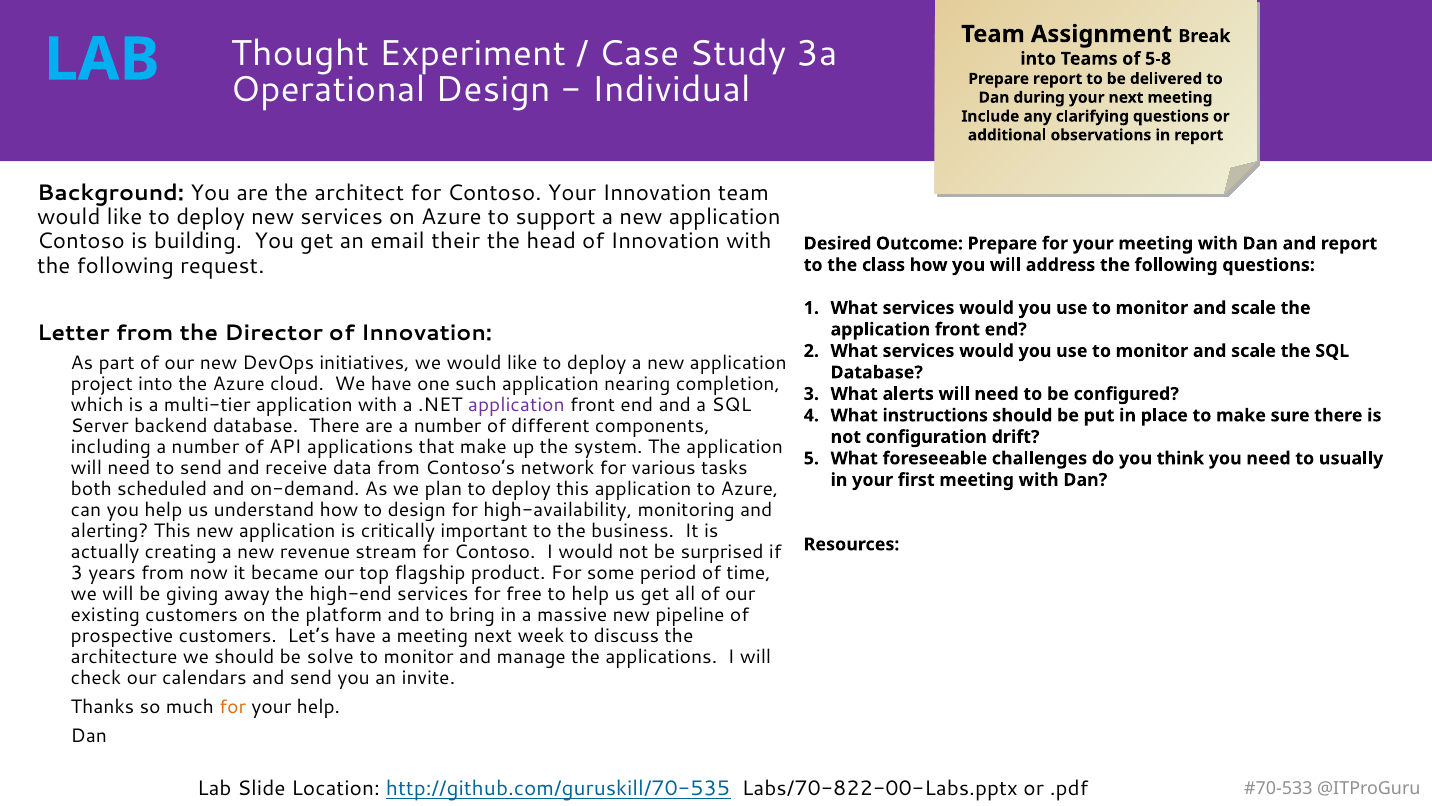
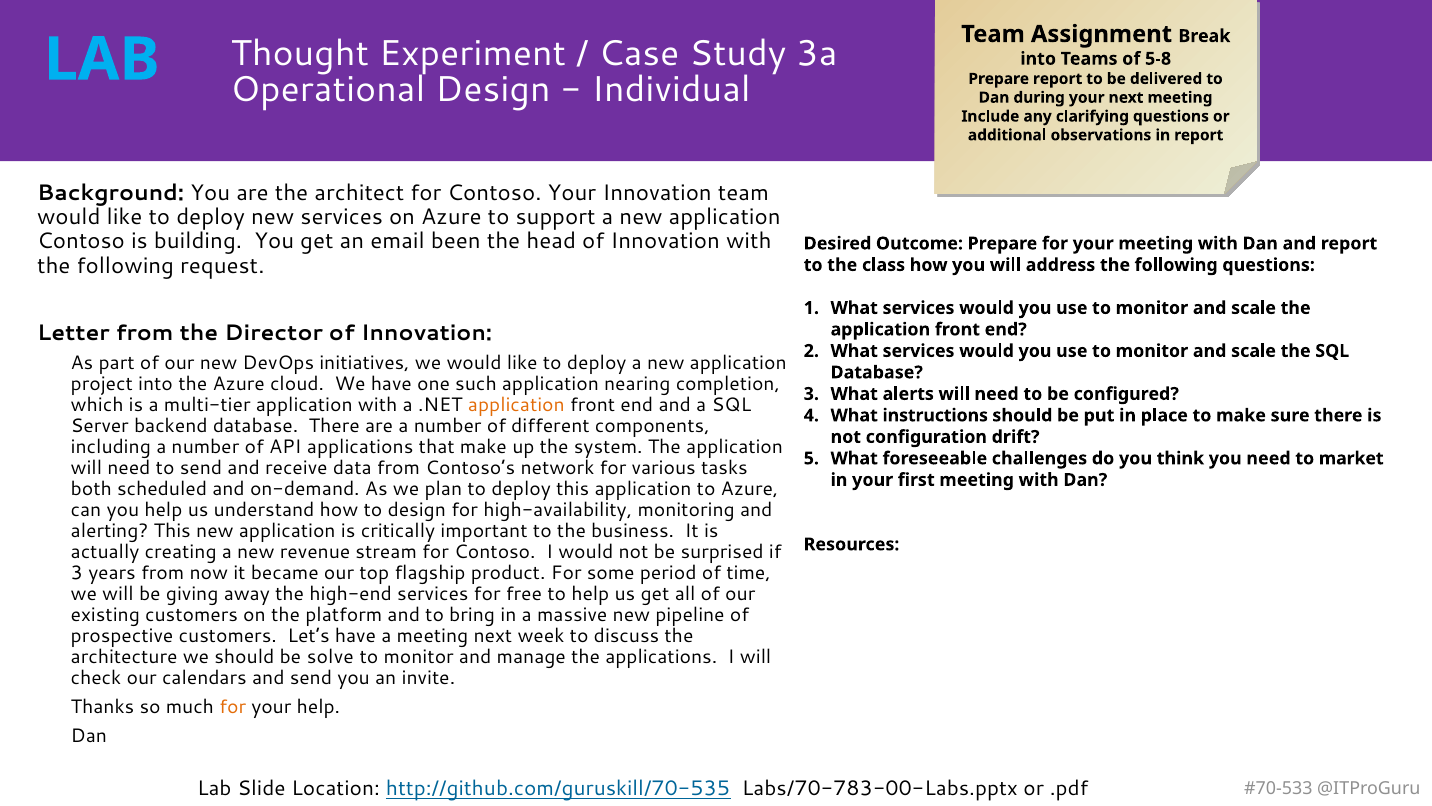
their: their -> been
application at (516, 405) colour: purple -> orange
usually: usually -> market
Labs/70-822-00-Labs.pptx: Labs/70-822-00-Labs.pptx -> Labs/70-783-00-Labs.pptx
